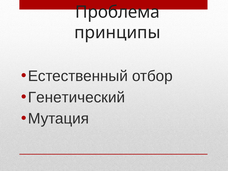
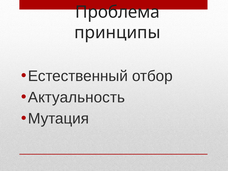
Генетический: Генетический -> Актуальность
